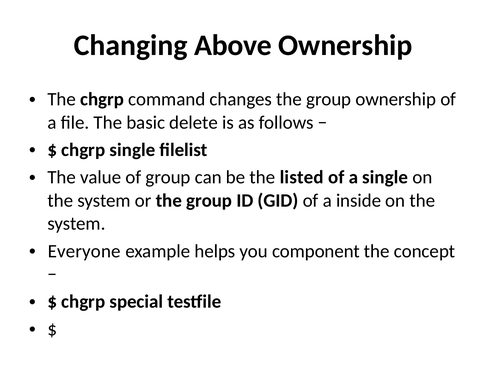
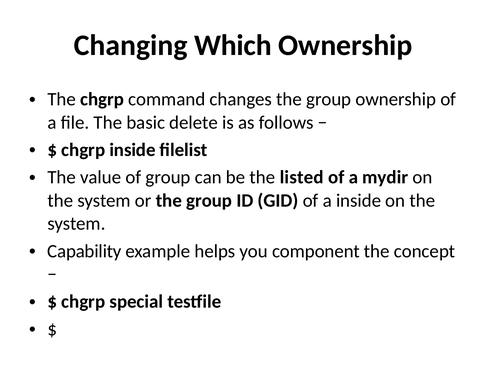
Above: Above -> Which
chgrp single: single -> inside
a single: single -> mydir
Everyone: Everyone -> Capability
